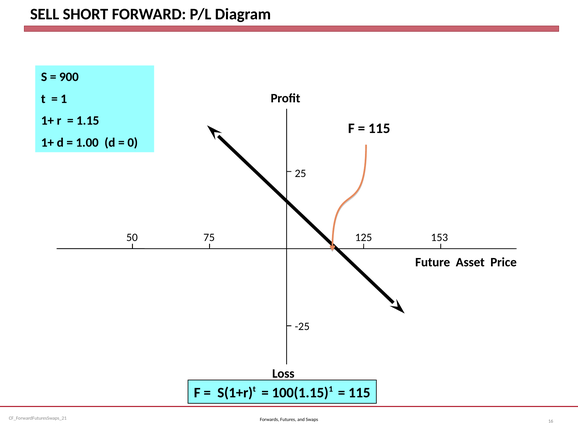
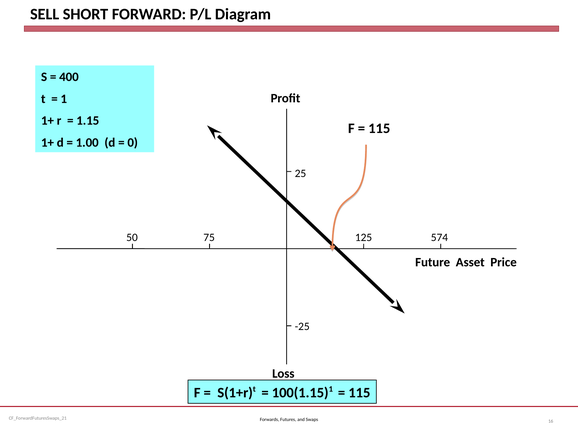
900: 900 -> 400
153: 153 -> 574
